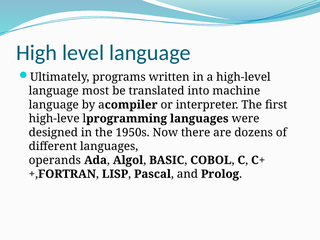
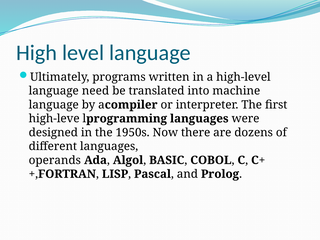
most: most -> need
